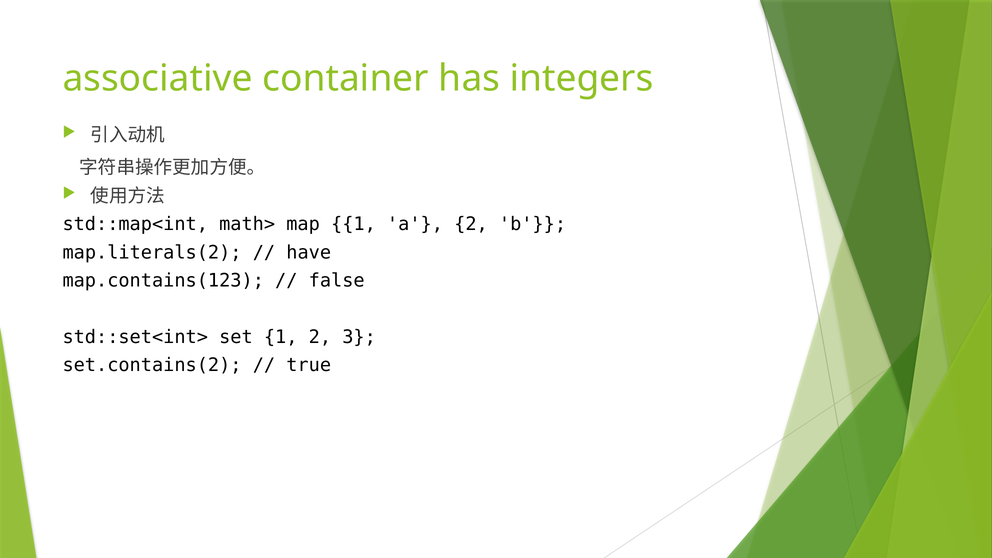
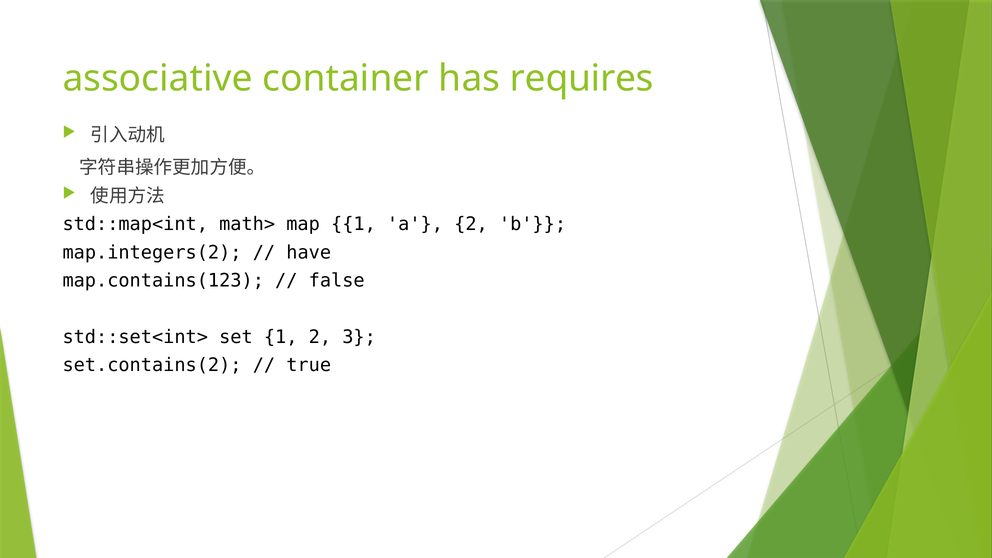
integers: integers -> requires
map.literals(2: map.literals(2 -> map.integers(2
